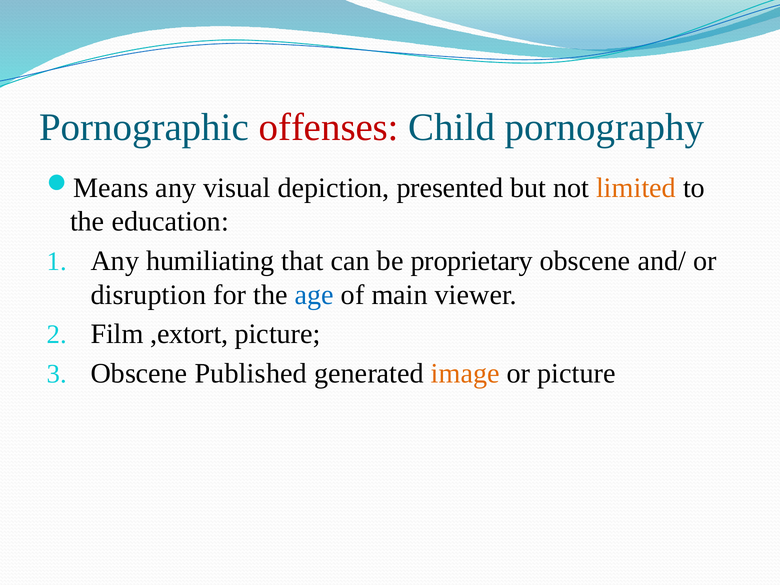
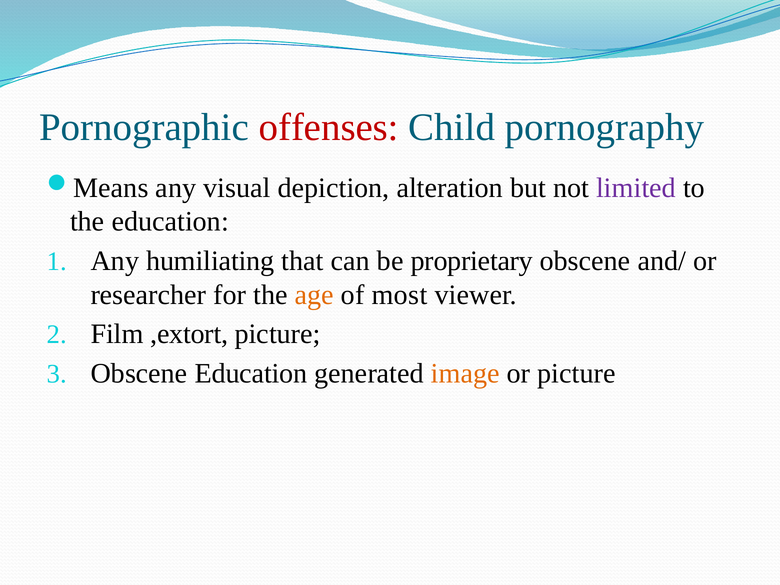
presented: presented -> alteration
limited colour: orange -> purple
disruption: disruption -> researcher
age colour: blue -> orange
main: main -> most
Obscene Published: Published -> Education
